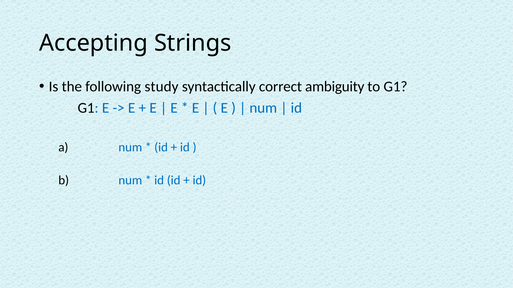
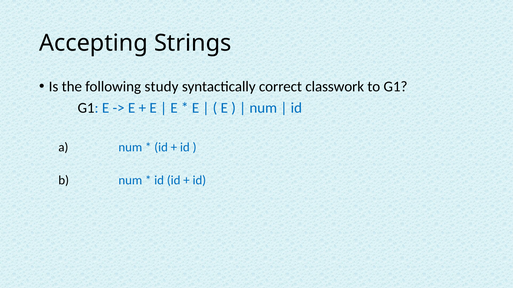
ambiguity: ambiguity -> classwork
